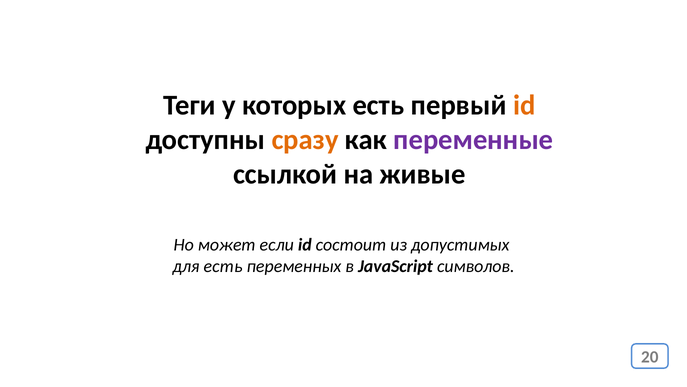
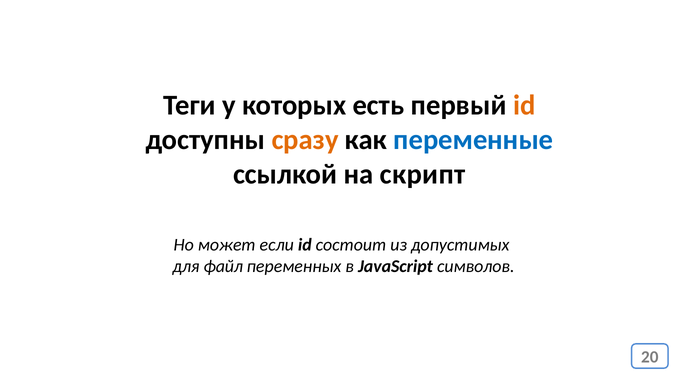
переменные colour: purple -> blue
живые: живые -> скрипт
для есть: есть -> файл
